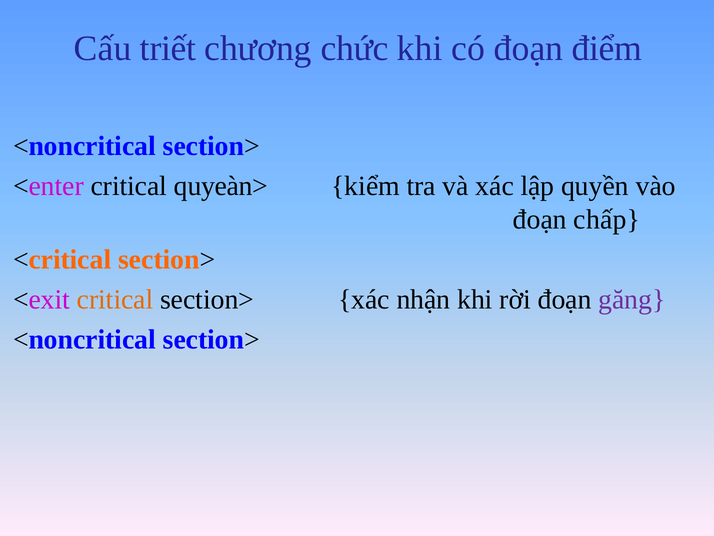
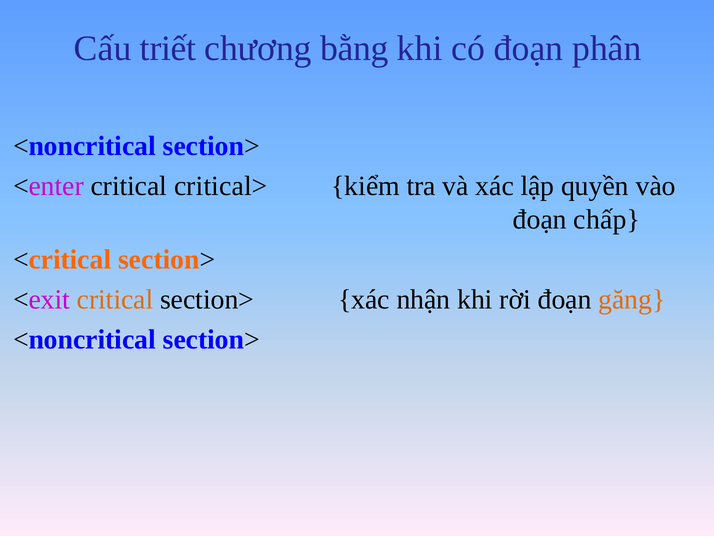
chức: chức -> bằng
điểm: điểm -> phân
quyeàn>: quyeàn> -> critical>
găng colour: purple -> orange
